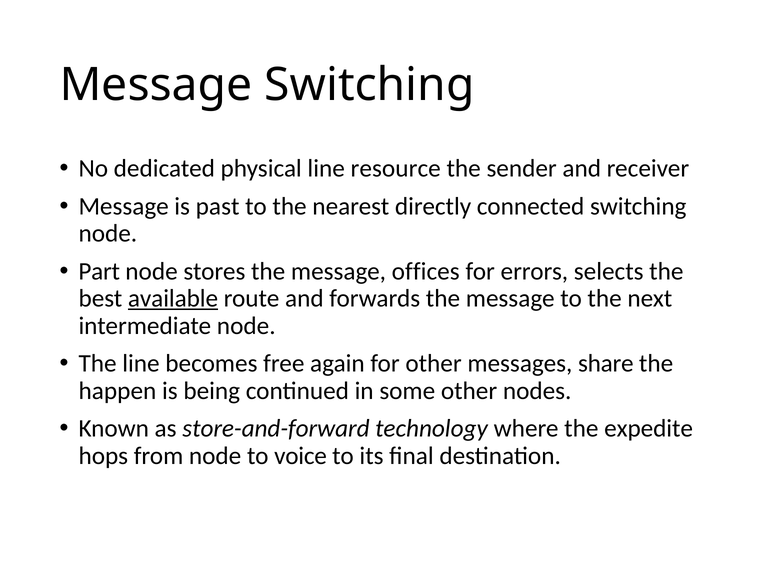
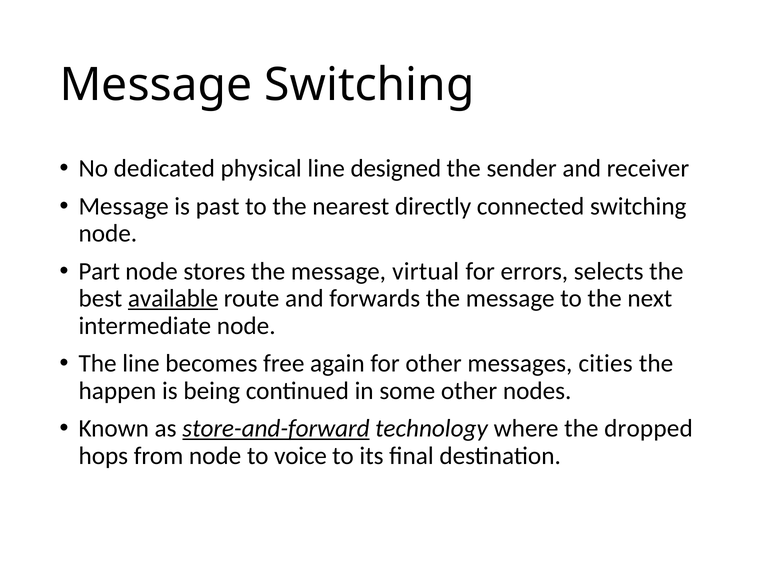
resource: resource -> designed
offices: offices -> virtual
share: share -> cities
store-and-forward underline: none -> present
expedite: expedite -> dropped
